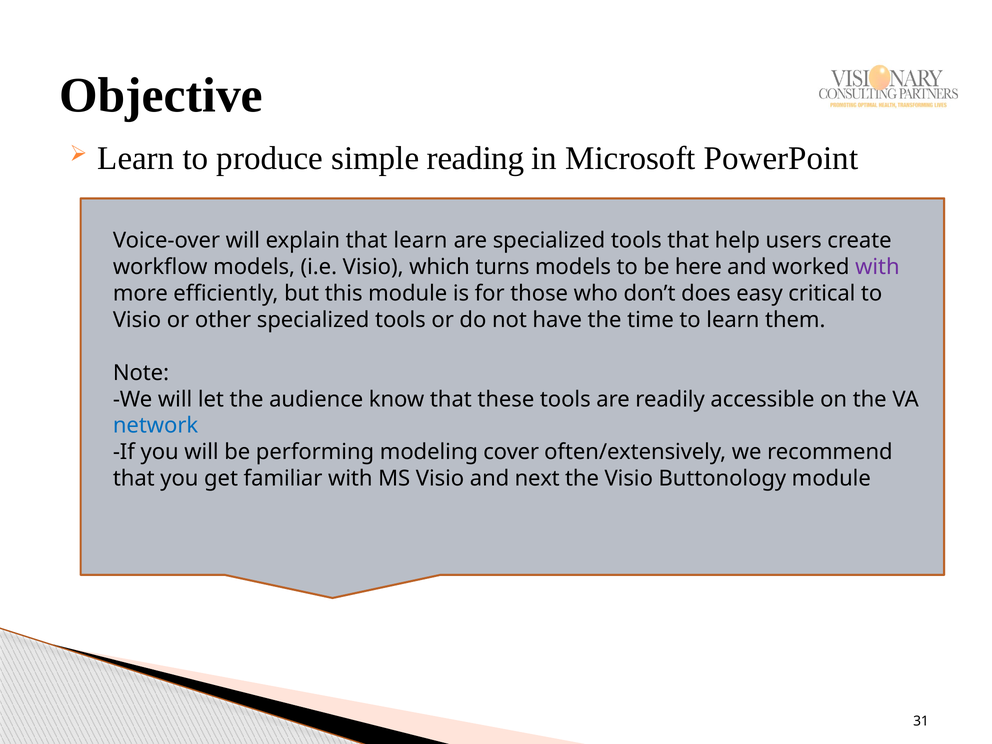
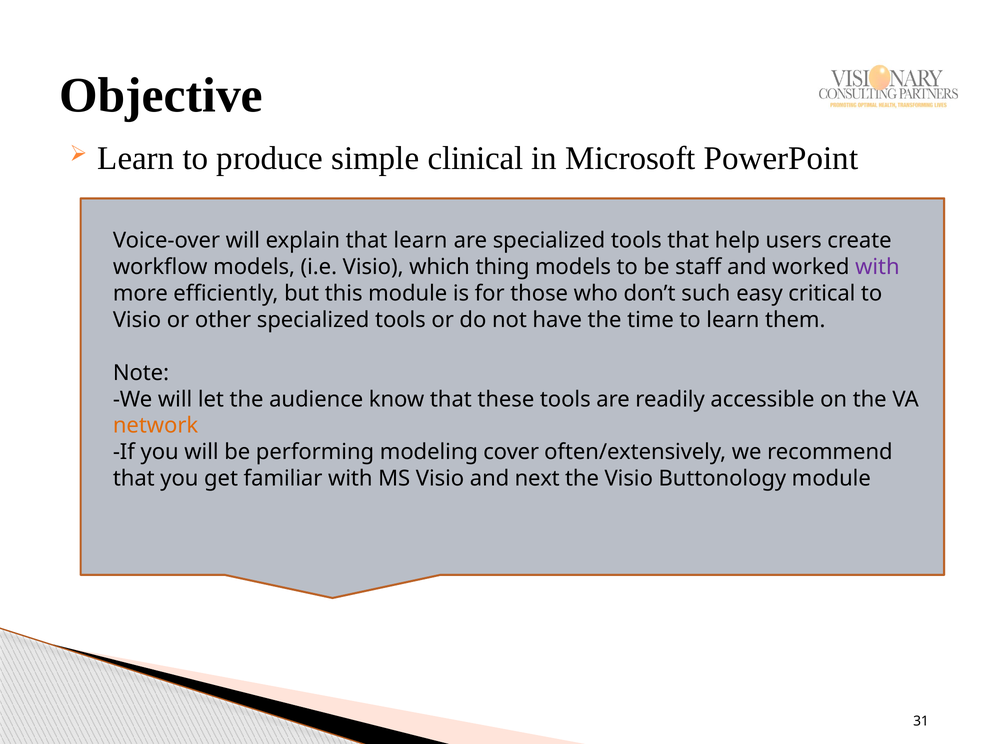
reading: reading -> clinical
turns: turns -> thing
here: here -> staff
does: does -> such
network colour: blue -> orange
